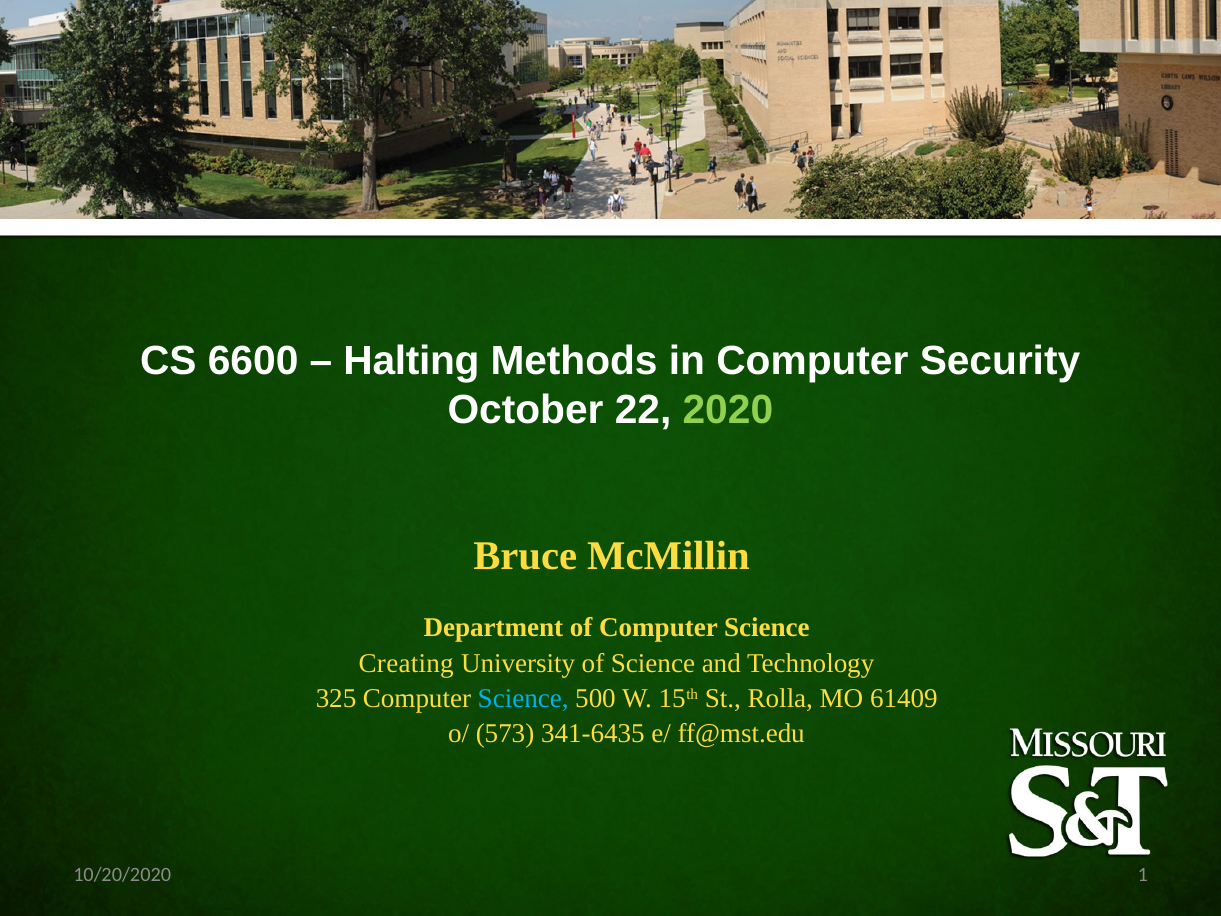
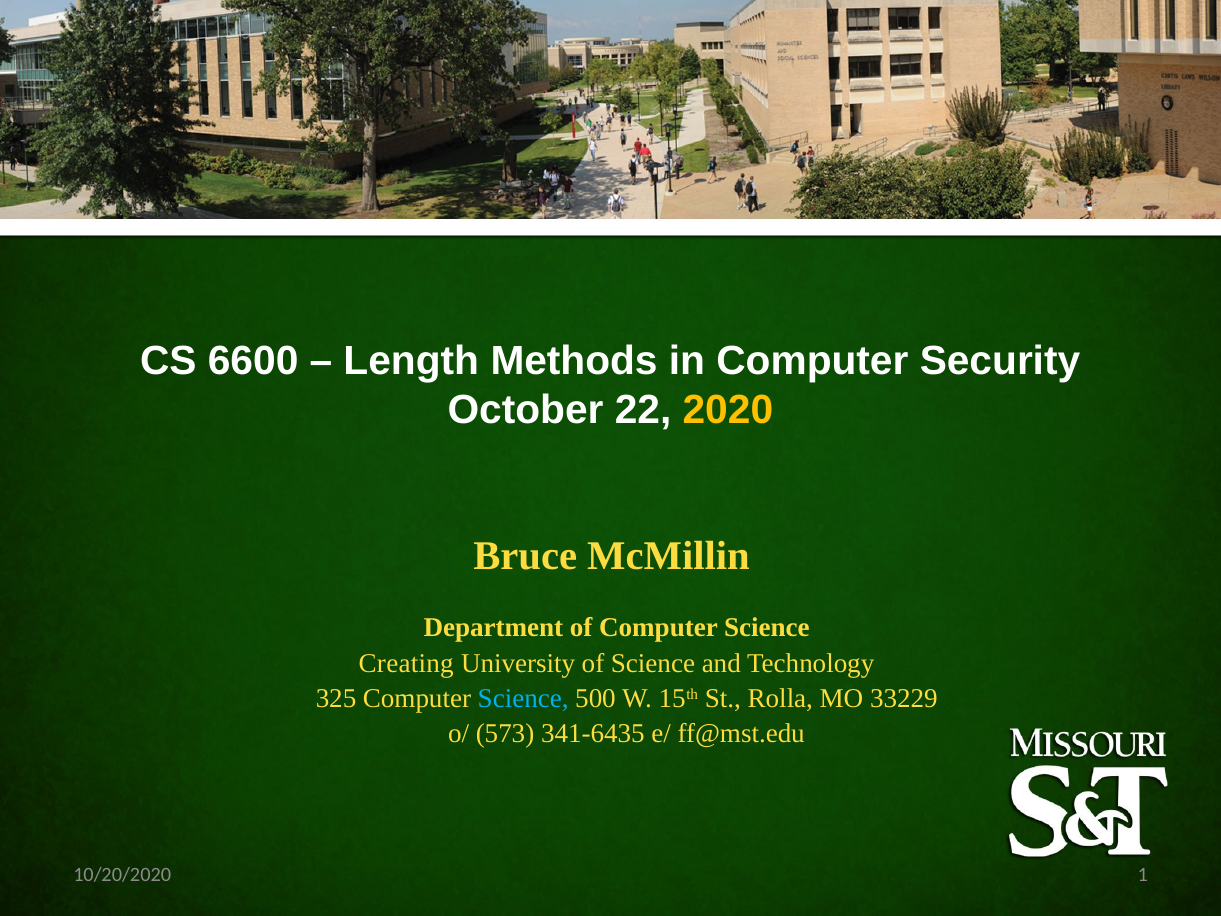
Halting: Halting -> Length
2020 colour: light green -> yellow
61409: 61409 -> 33229
